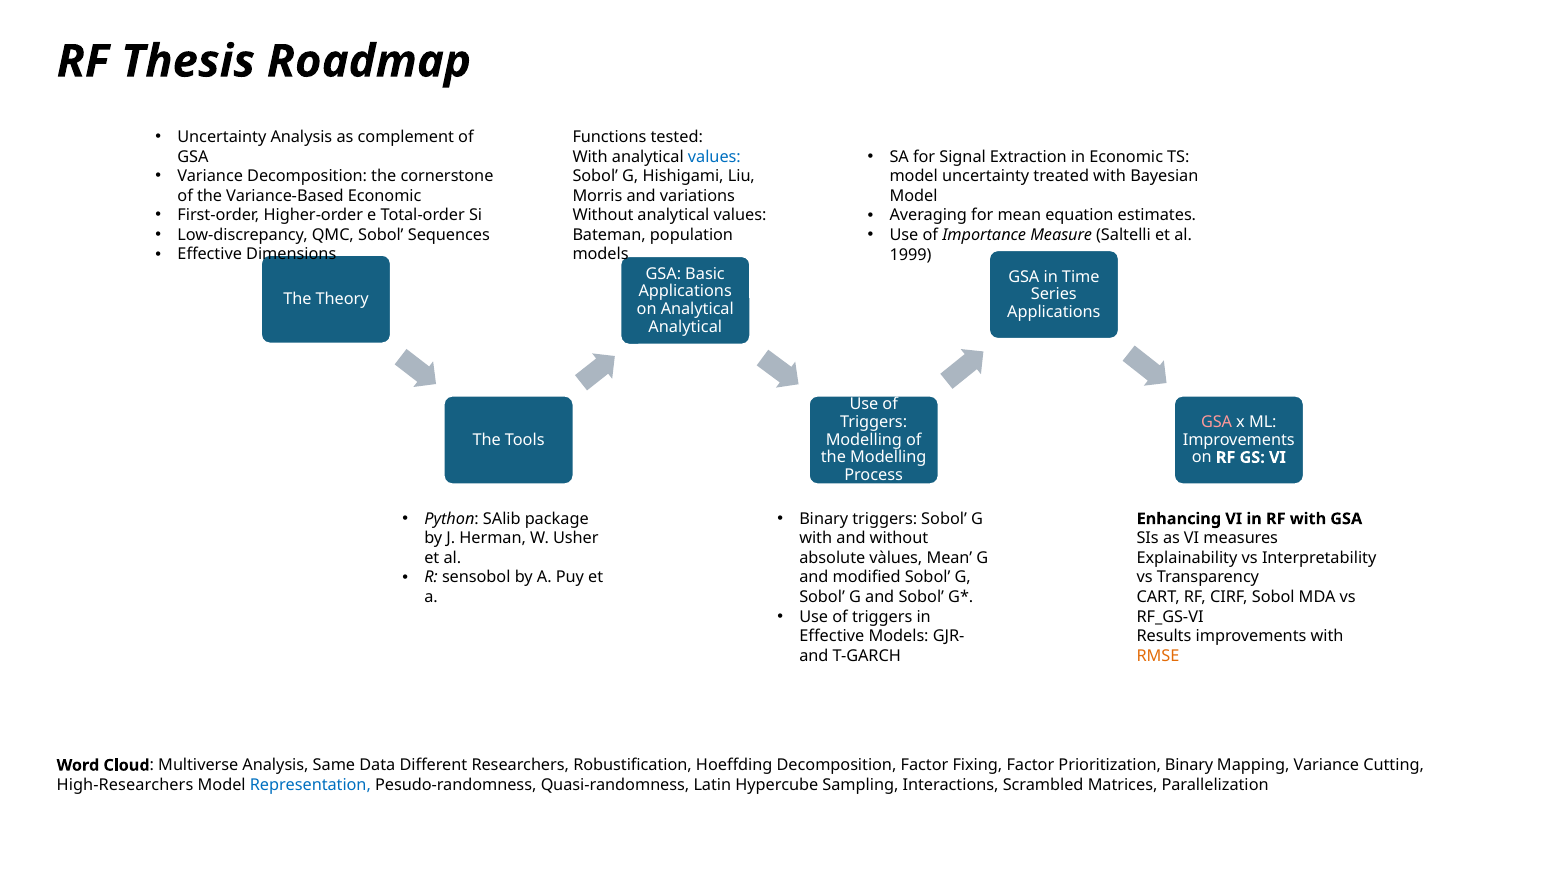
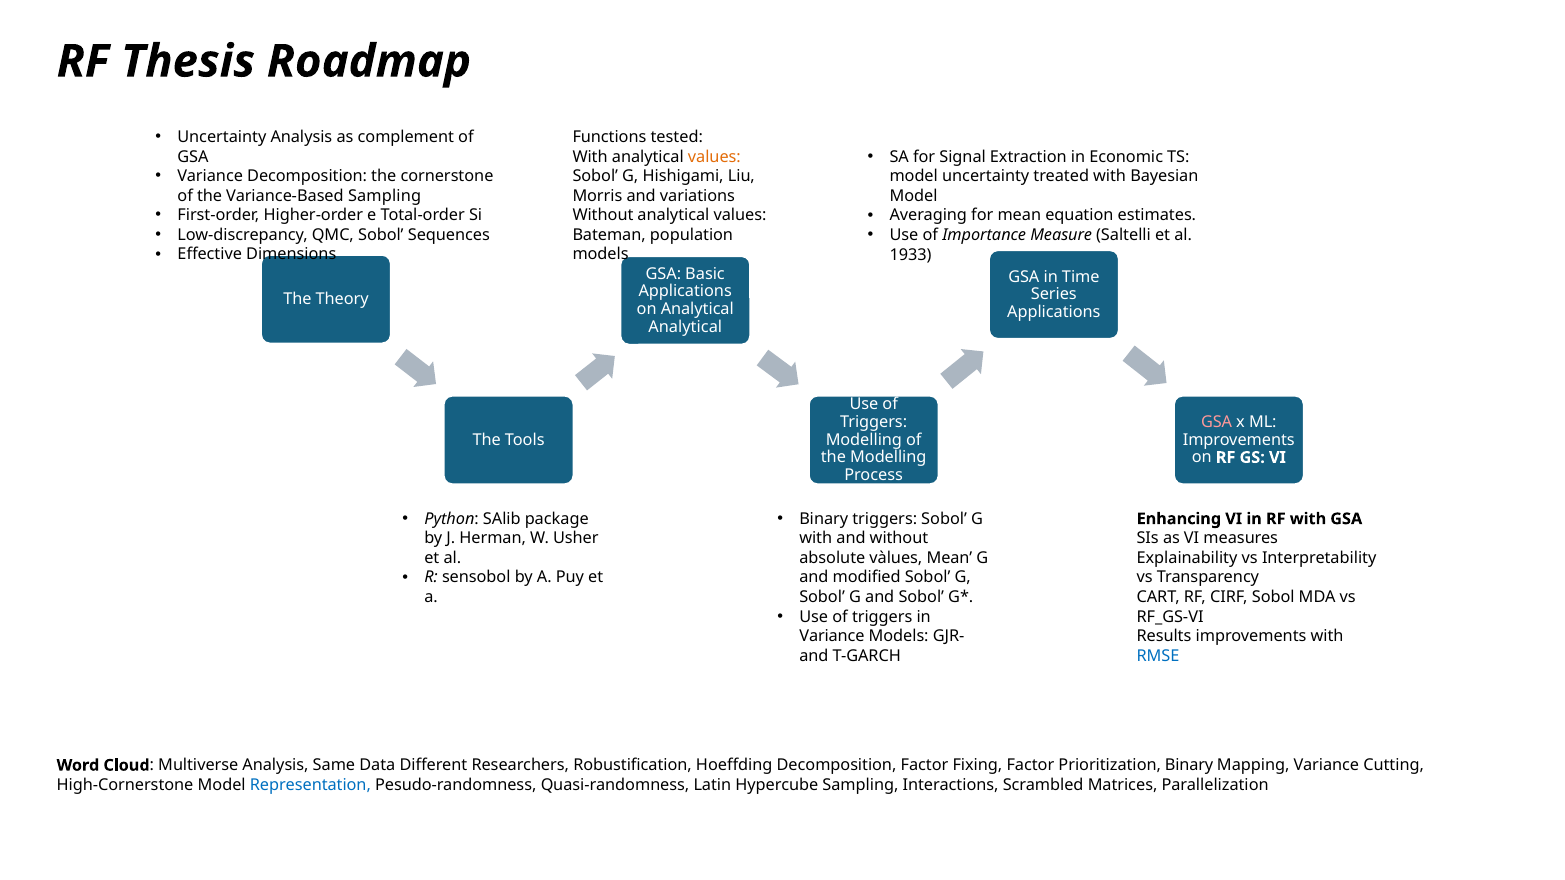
values at (714, 157) colour: blue -> orange
Variance-Based Economic: Economic -> Sampling
1999: 1999 -> 1933
Effective at (832, 637): Effective -> Variance
RMSE colour: orange -> blue
High-Researchers: High-Researchers -> High-Cornerstone
